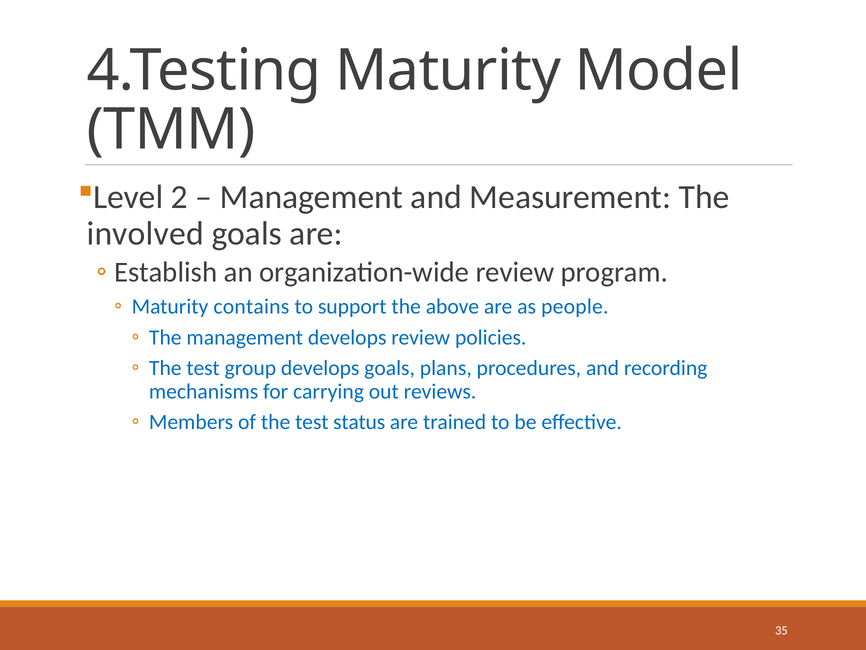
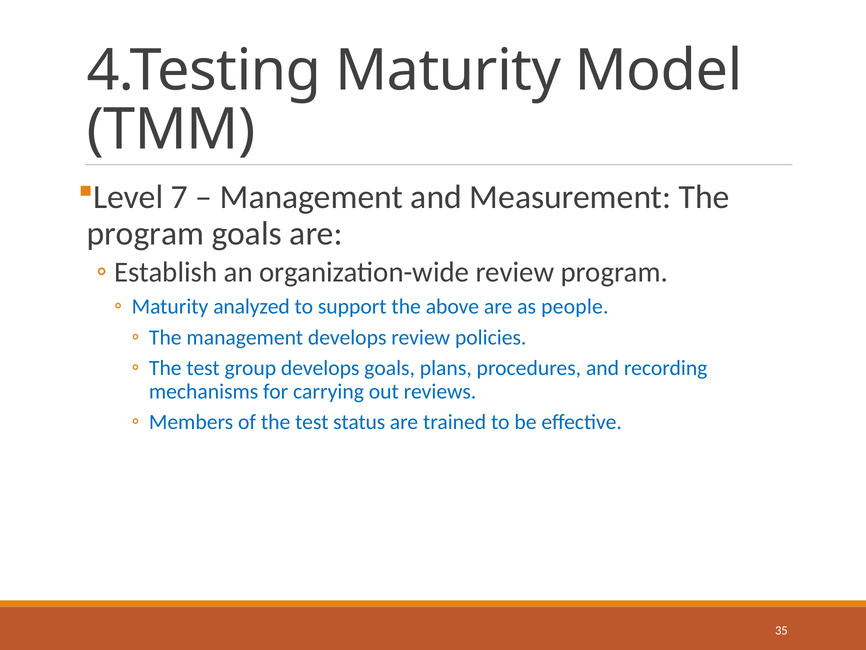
2: 2 -> 7
involved at (145, 233): involved -> program
contains: contains -> analyzed
